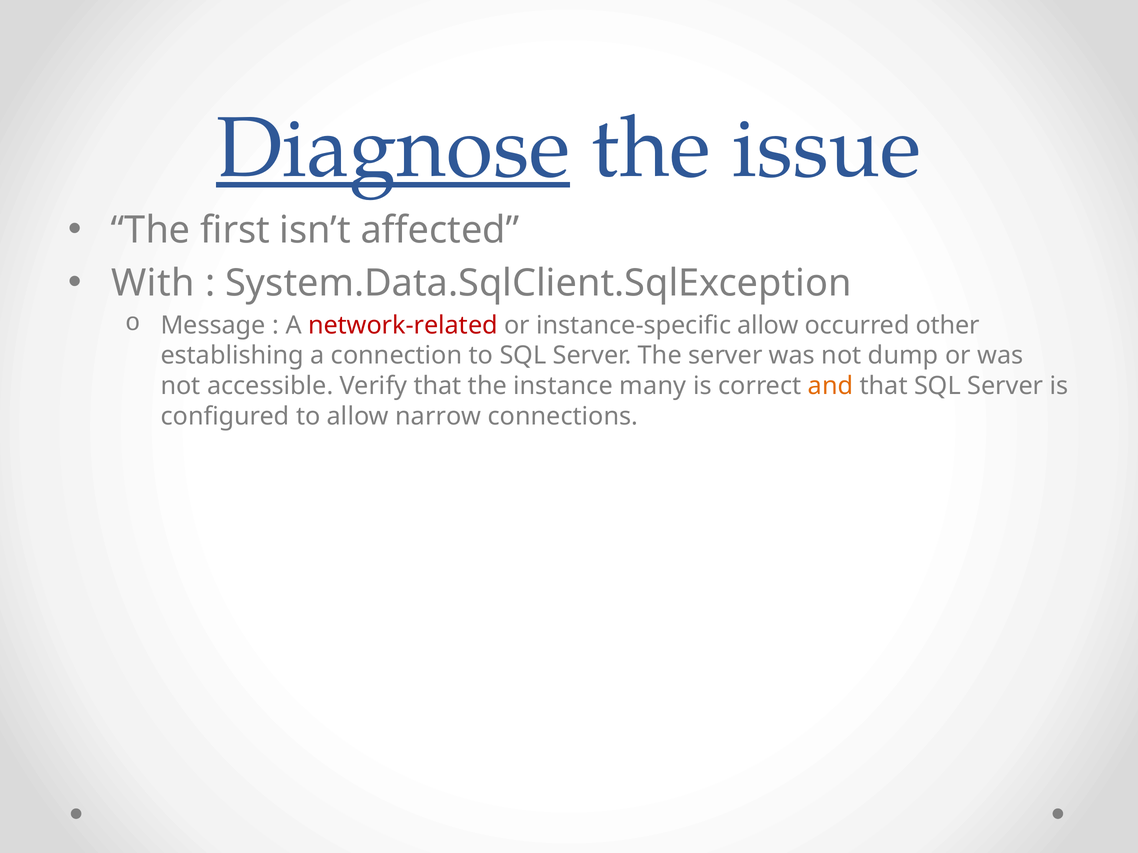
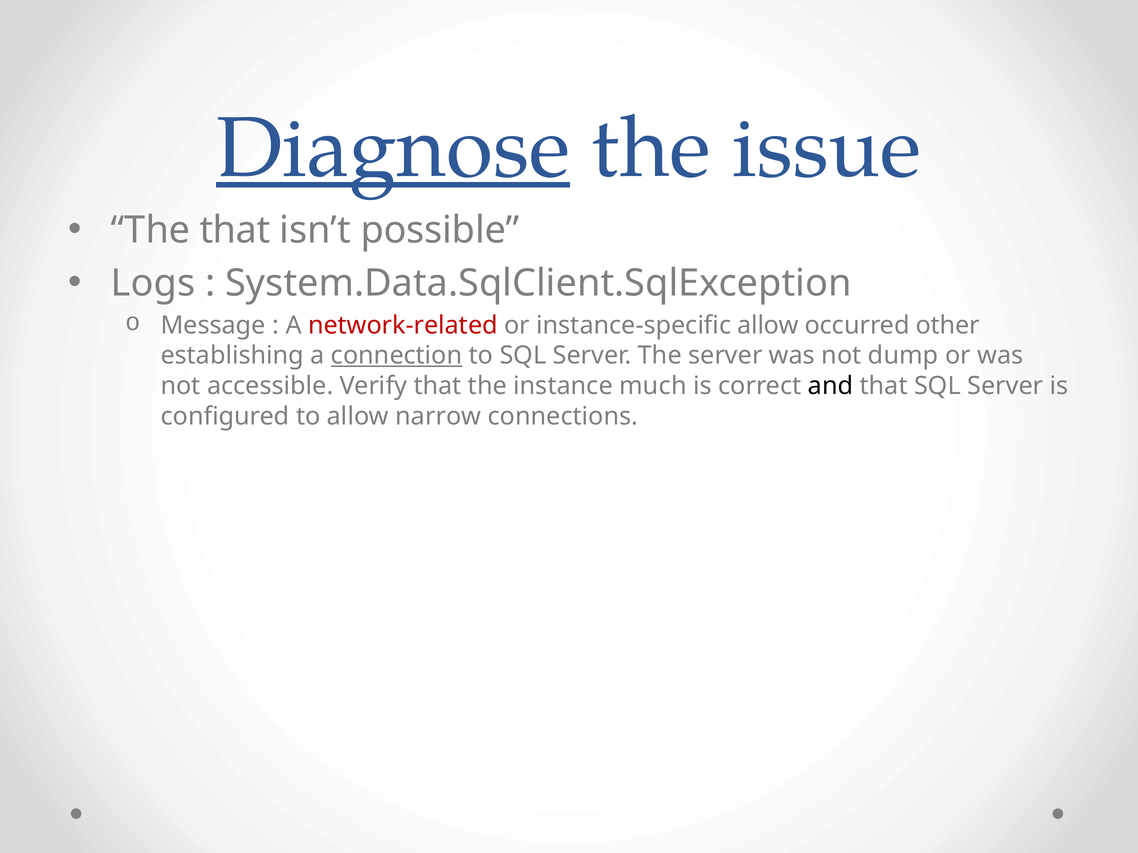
The first: first -> that
affected: affected -> possible
With: With -> Logs
connection underline: none -> present
many: many -> much
and colour: orange -> black
